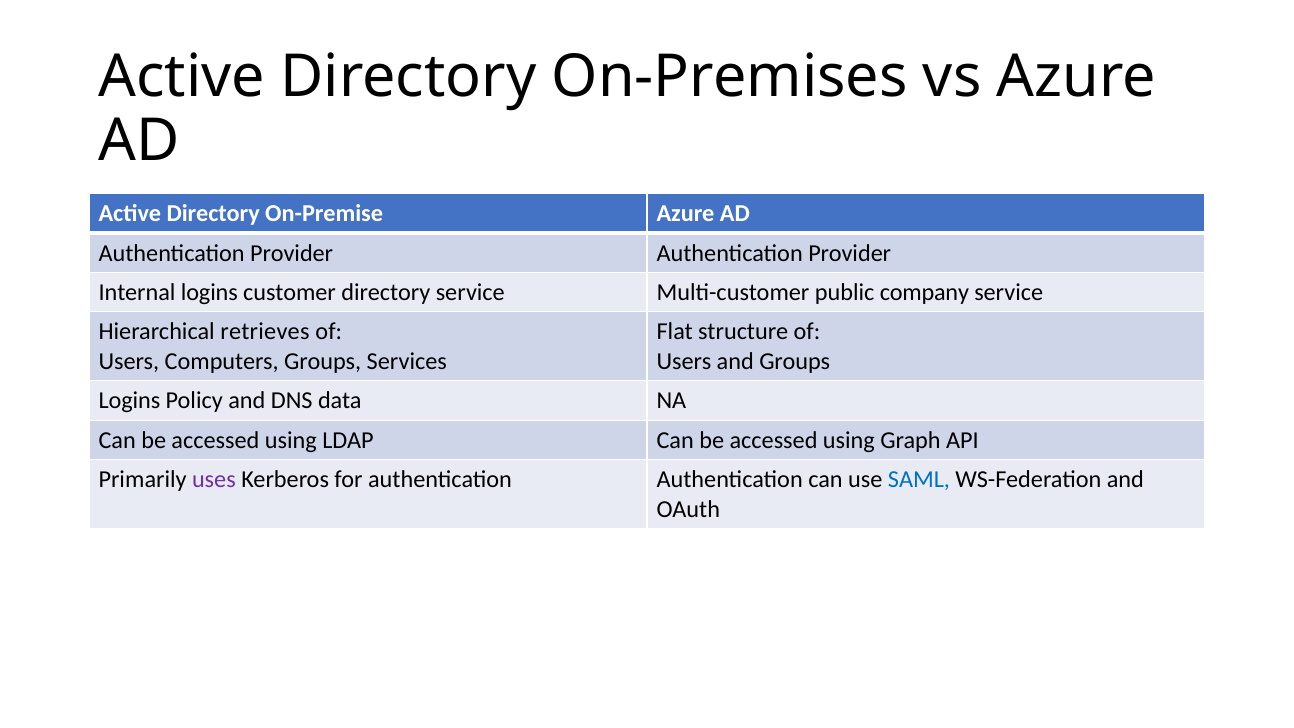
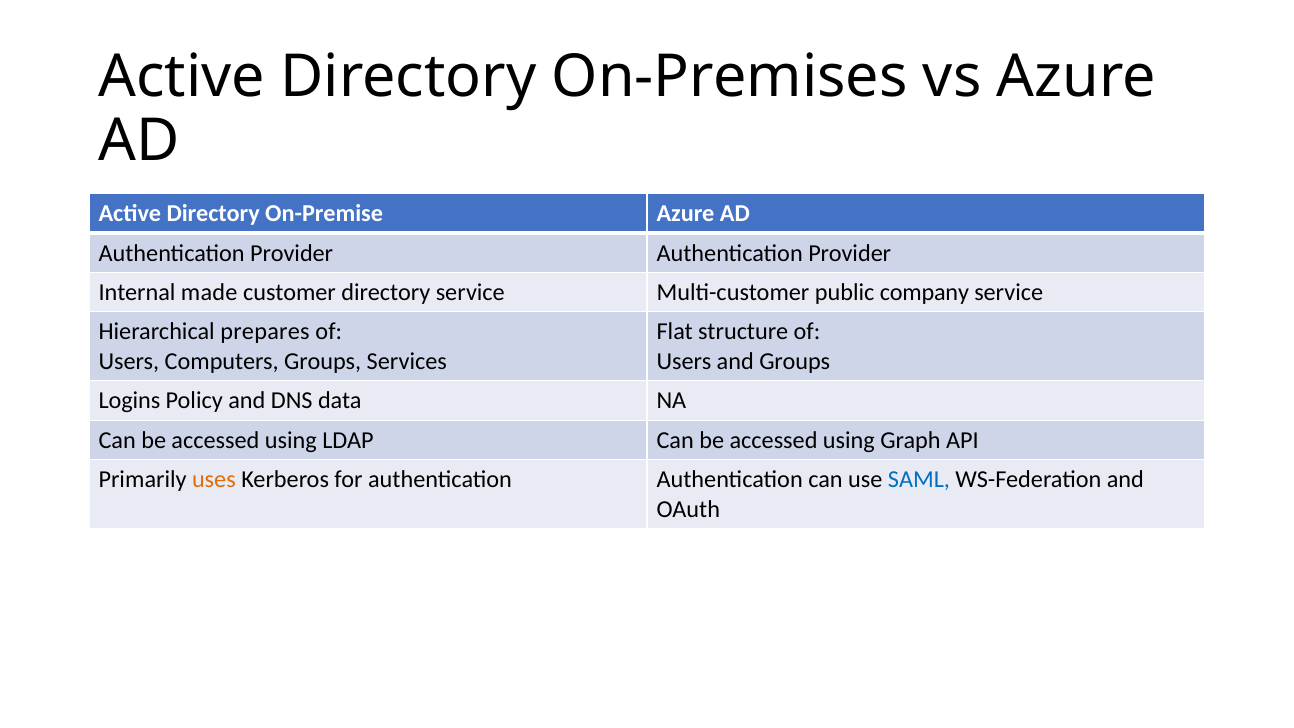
Internal logins: logins -> made
retrieves: retrieves -> prepares
uses colour: purple -> orange
